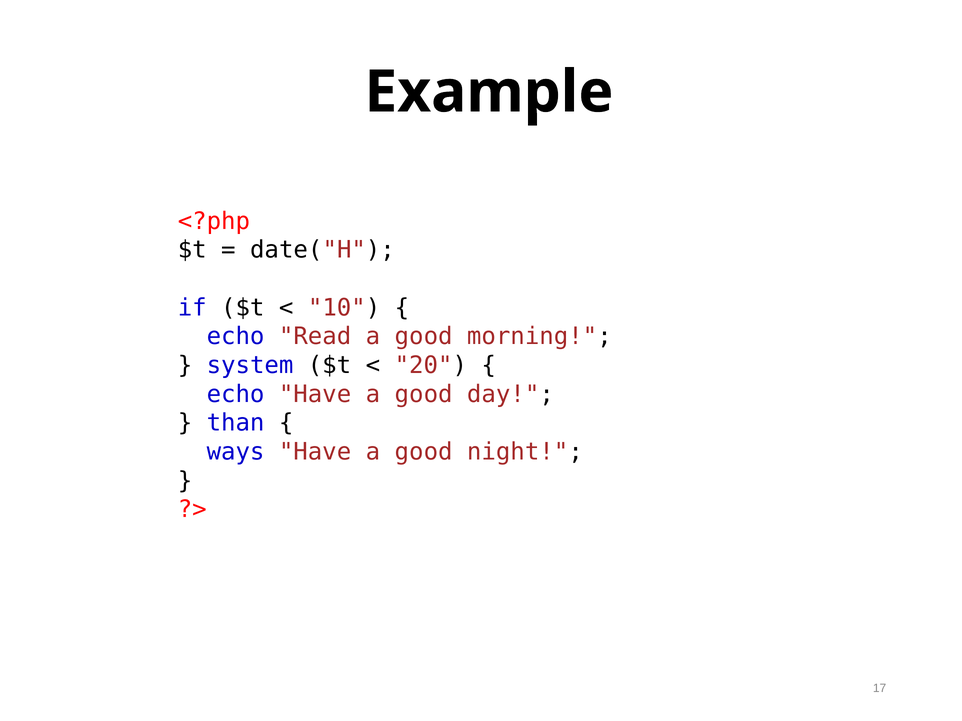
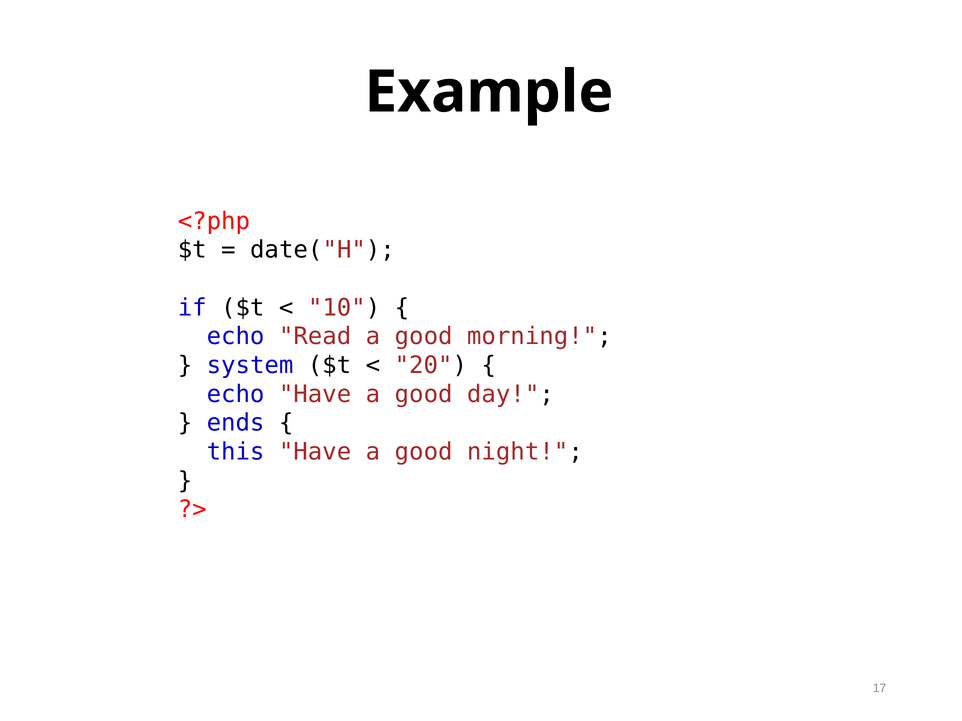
than: than -> ends
ways: ways -> this
